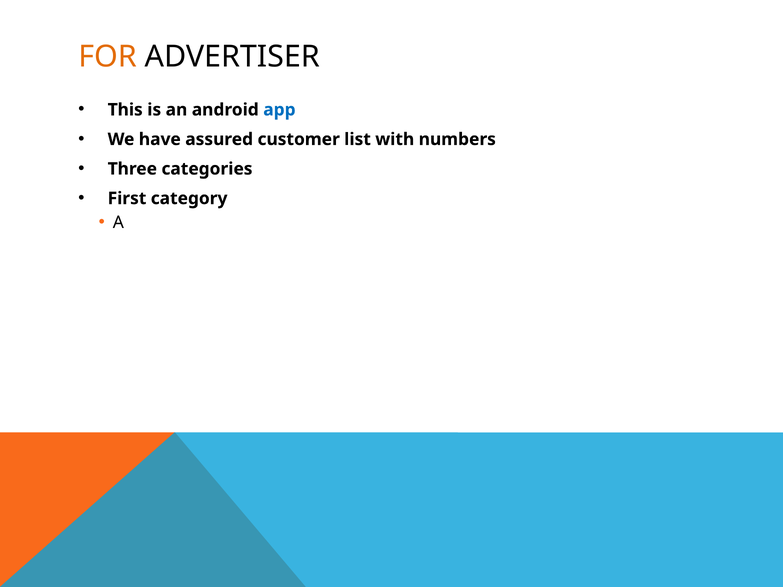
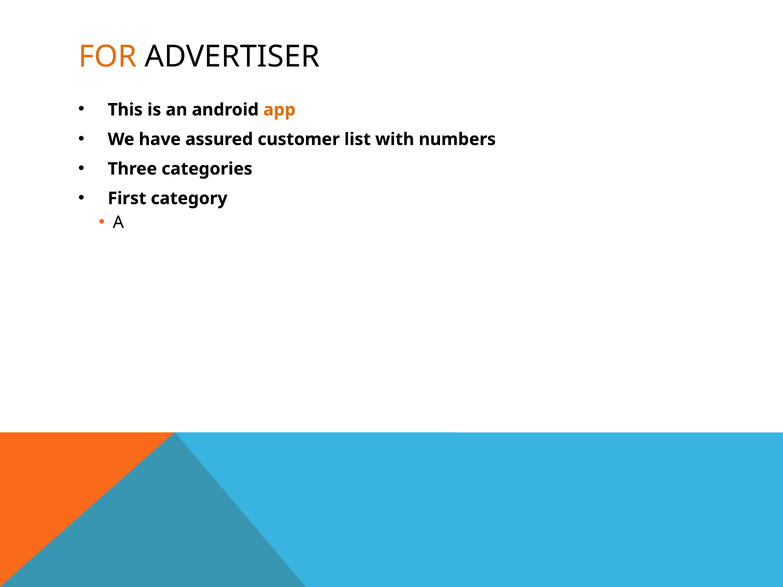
app colour: blue -> orange
